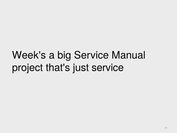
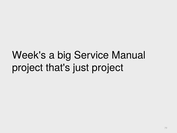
just service: service -> project
